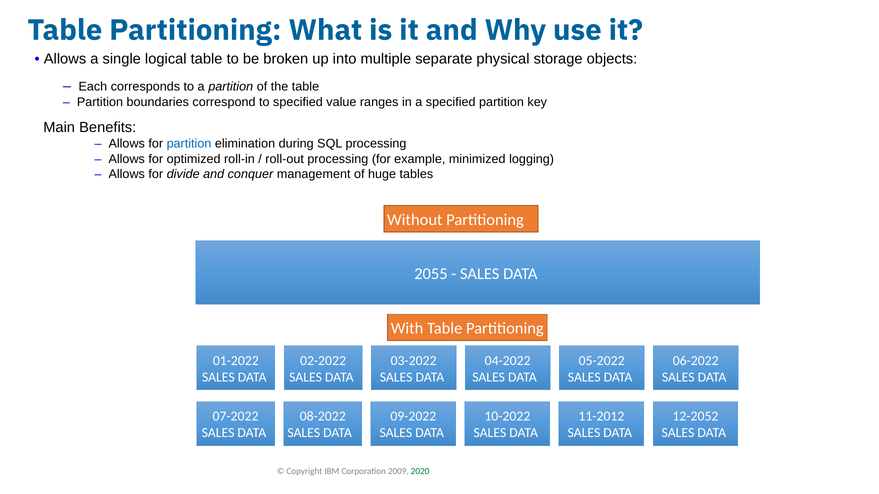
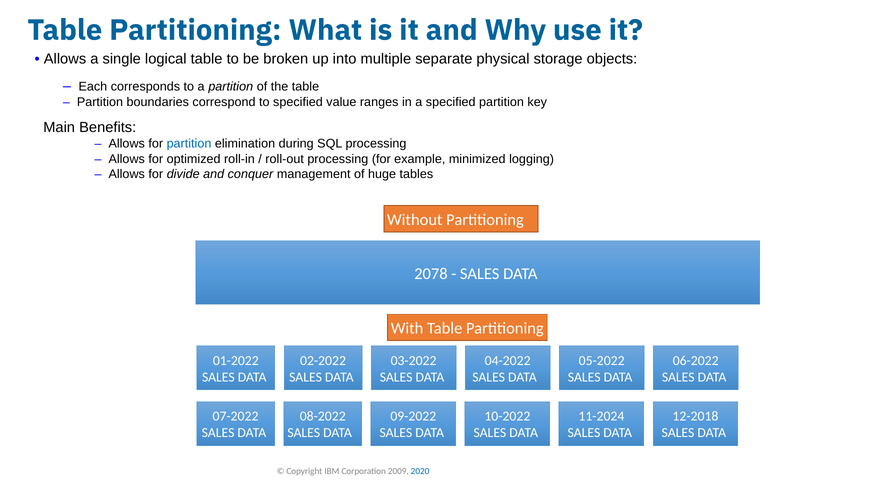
2055: 2055 -> 2078
11-2012: 11-2012 -> 11-2024
12-2052: 12-2052 -> 12-2018
2020 colour: green -> blue
